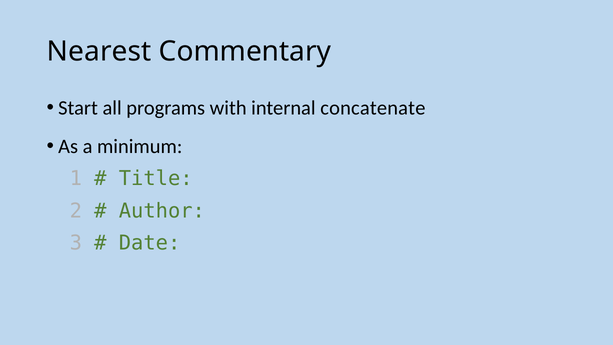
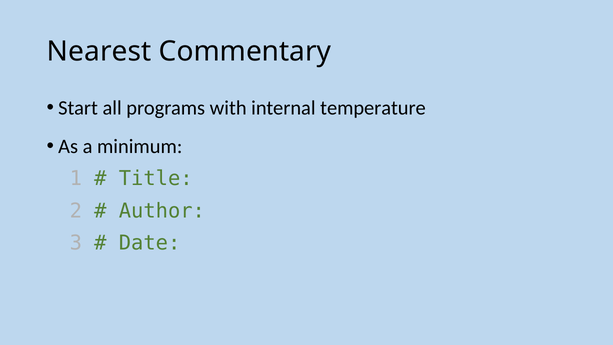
concatenate: concatenate -> temperature
